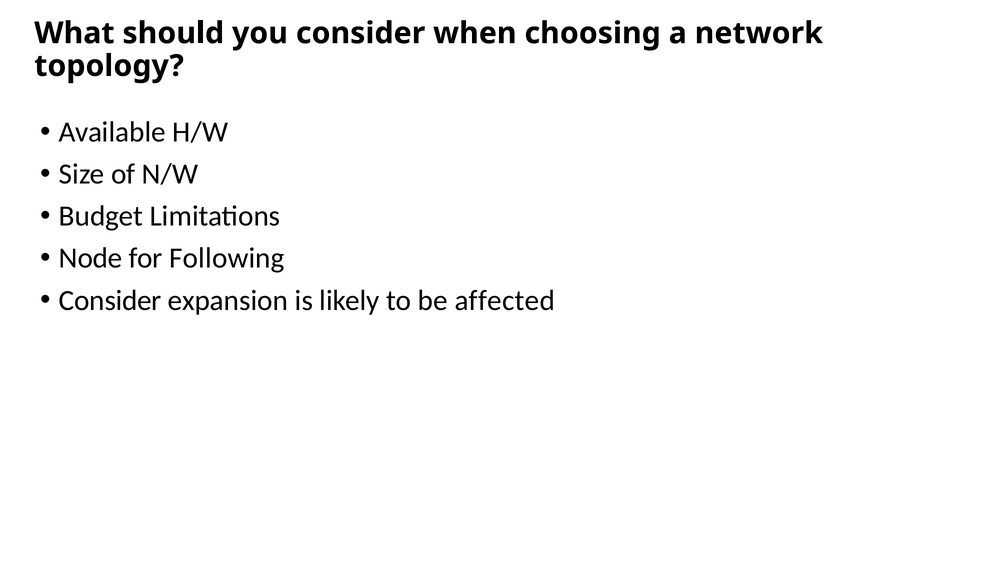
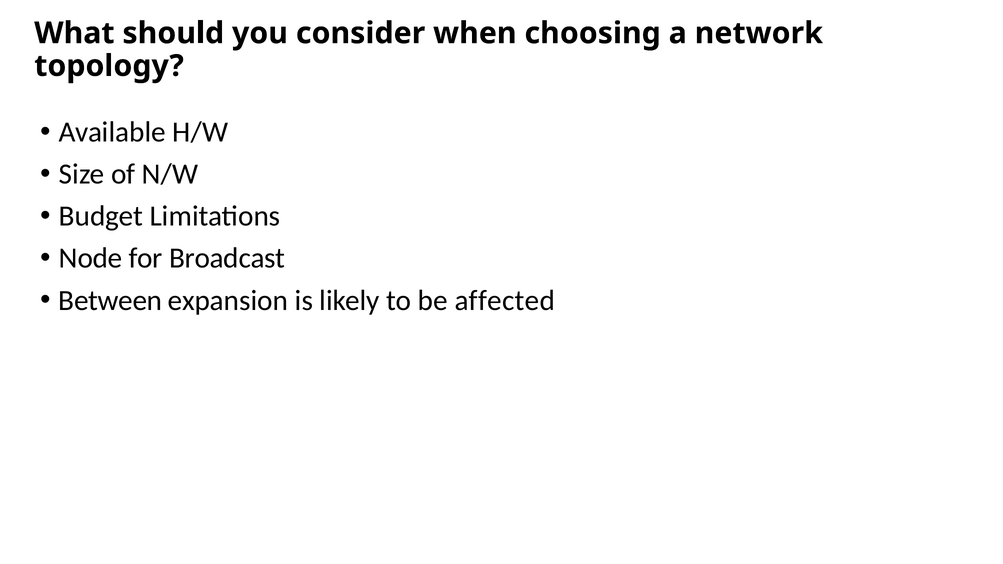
Following: Following -> Broadcast
Consider at (110, 300): Consider -> Between
